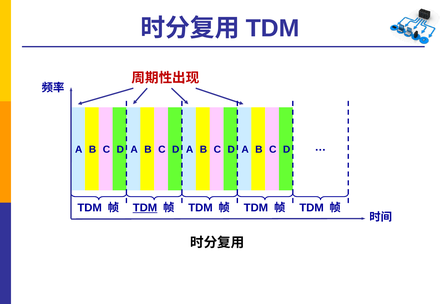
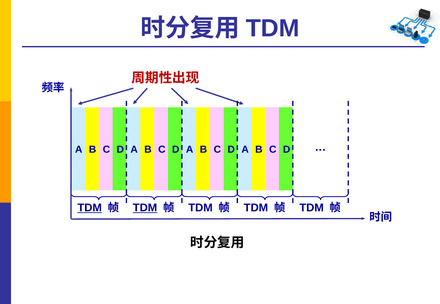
TDM at (90, 208) underline: none -> present
